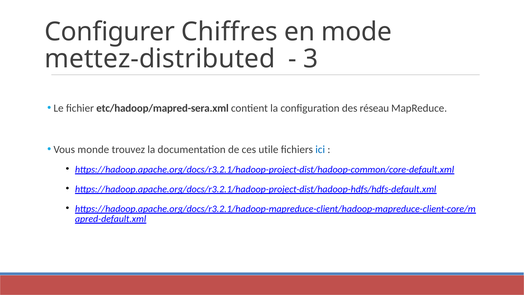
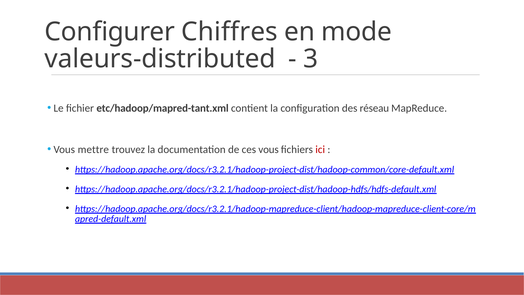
mettez-distributed: mettez-distributed -> valeurs-distributed
etc/hadoop/mapred-sera.xml: etc/hadoop/mapred-sera.xml -> etc/hadoop/mapred-tant.xml
monde: monde -> mettre
ces utile: utile -> vous
ici colour: blue -> red
